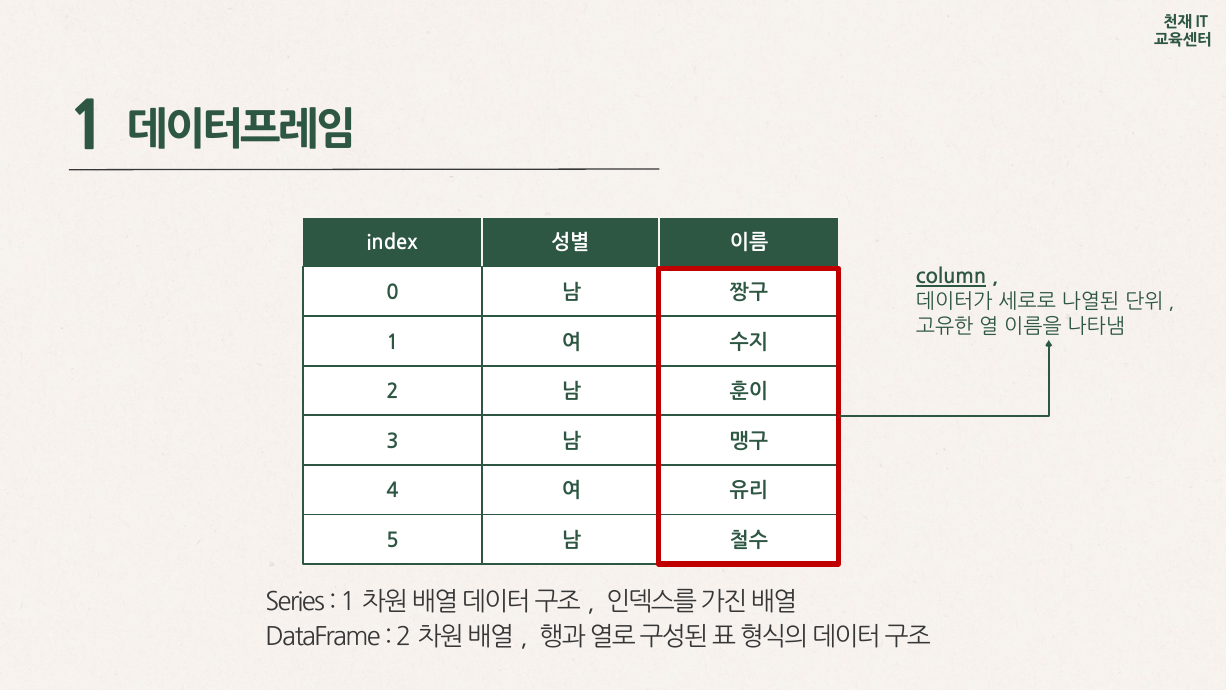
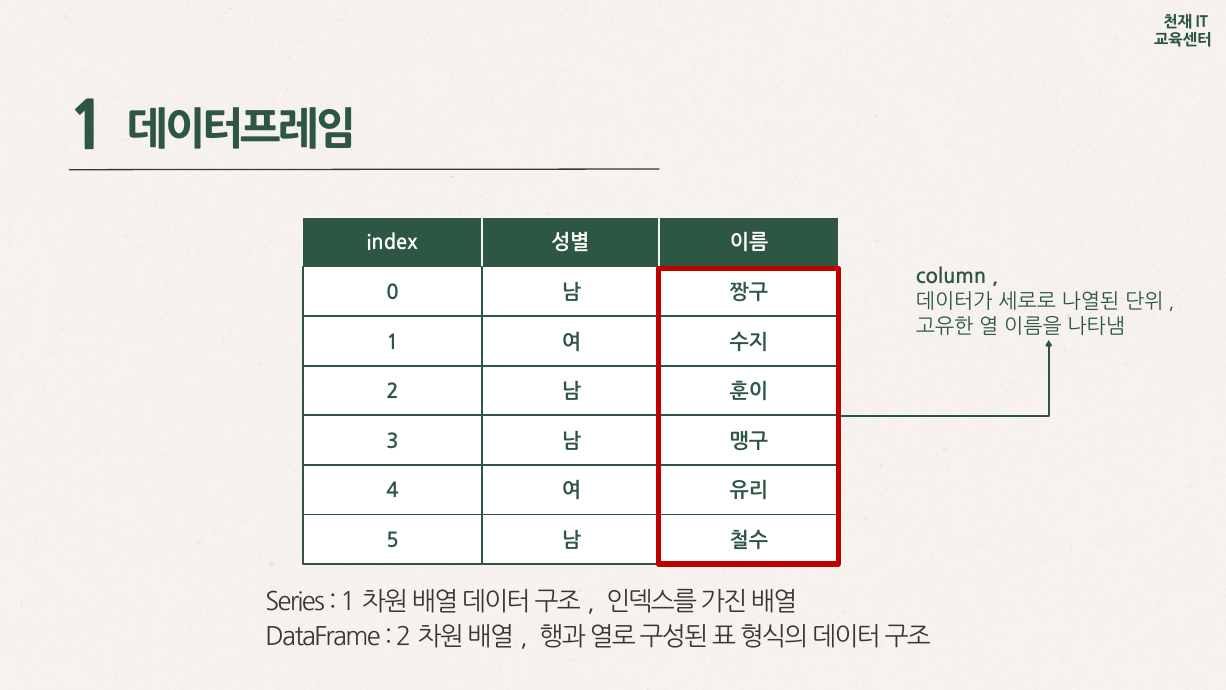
column underline: present -> none
